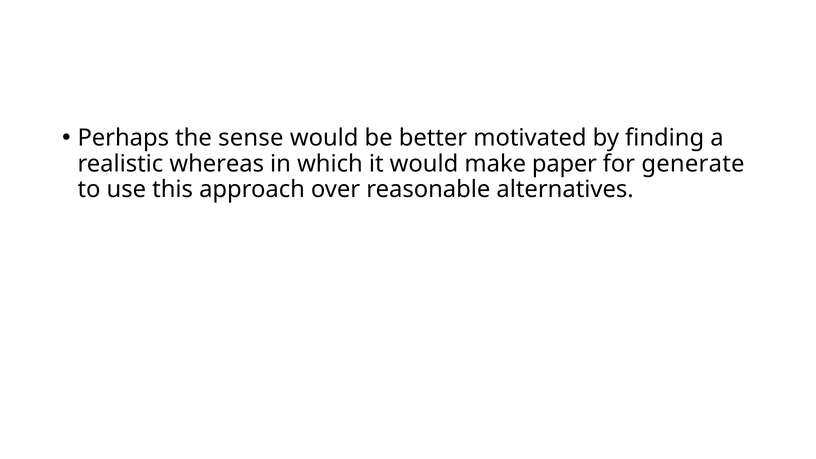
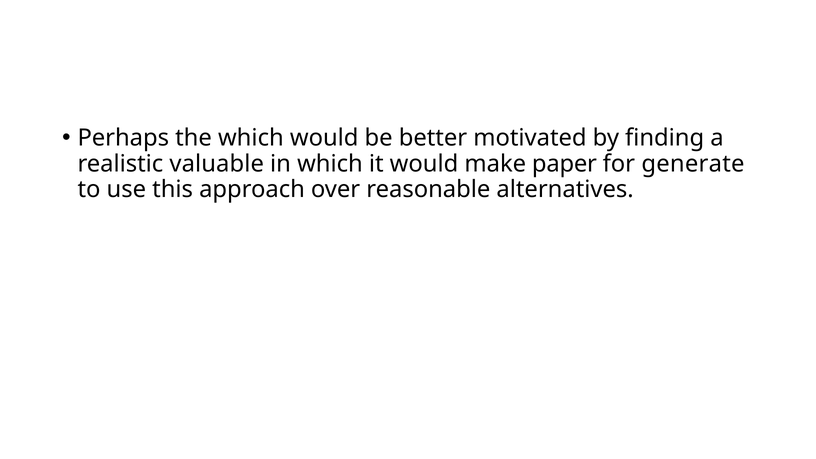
the sense: sense -> which
whereas: whereas -> valuable
